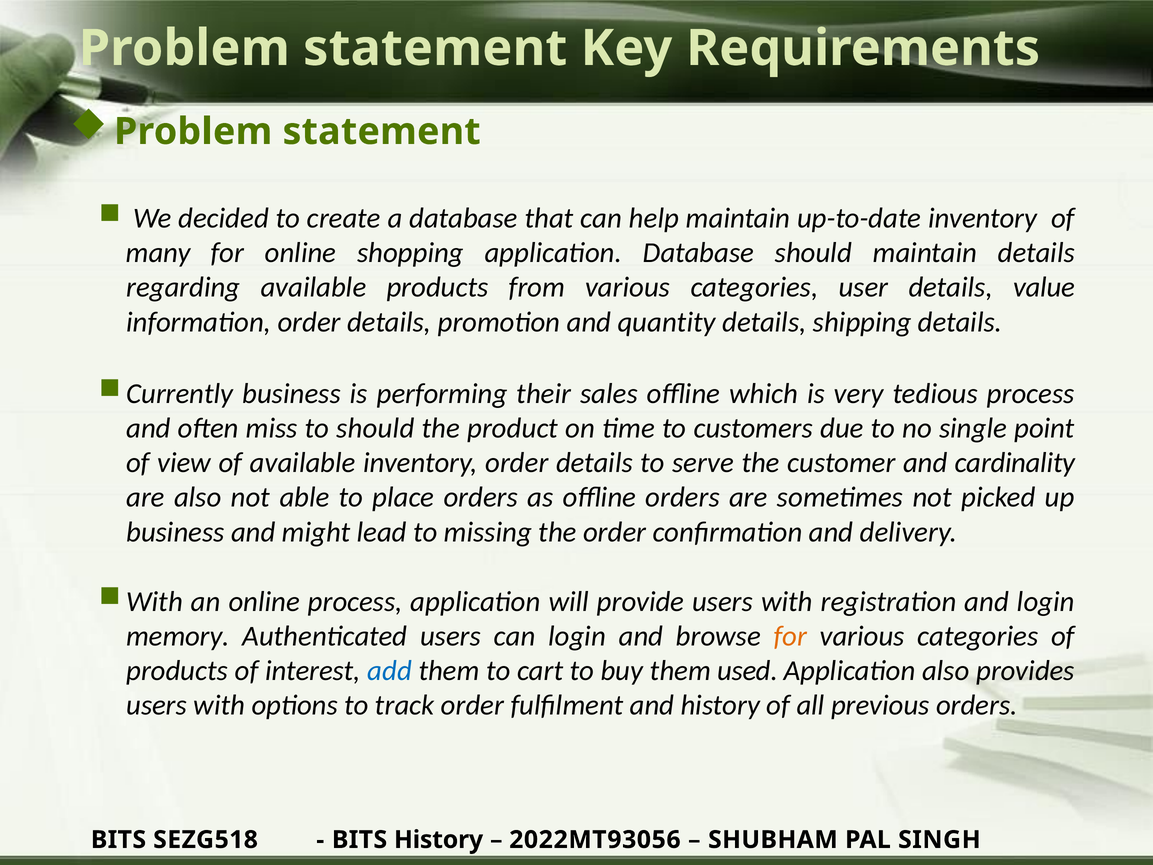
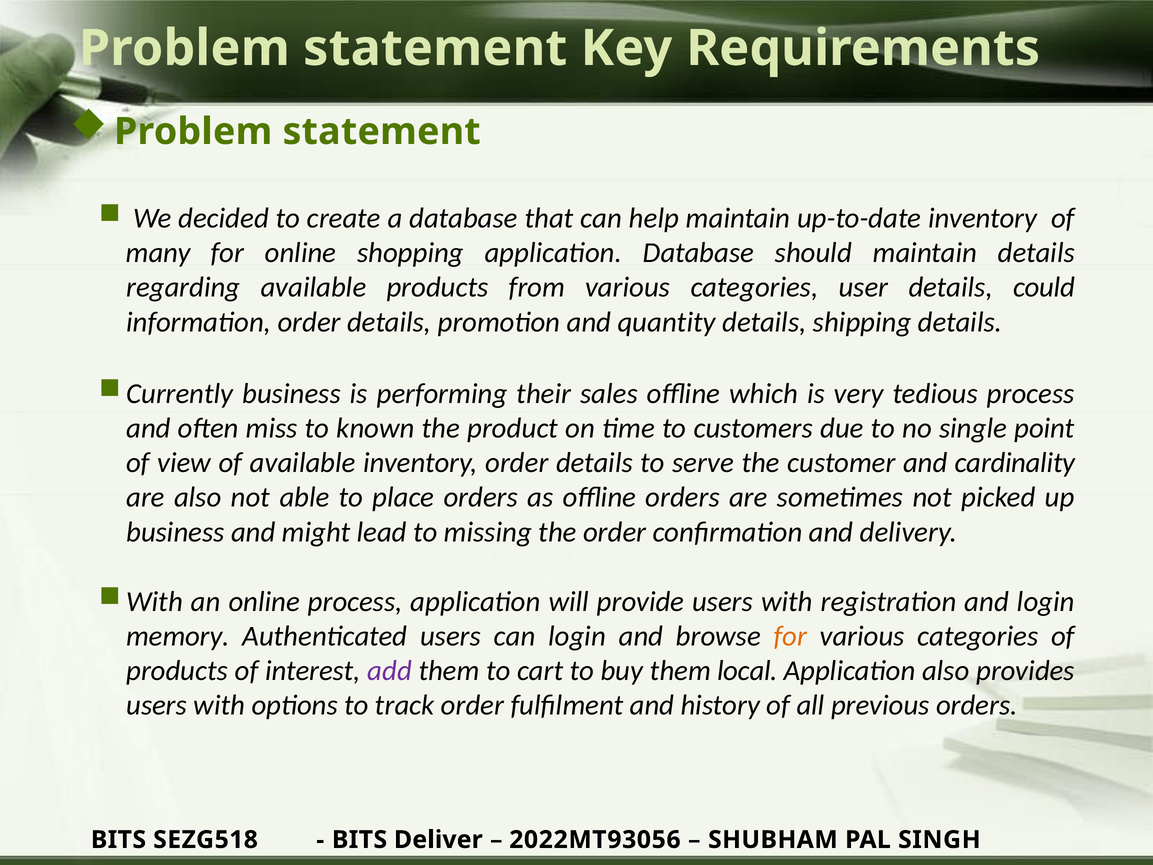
value: value -> could
to should: should -> known
add colour: blue -> purple
used: used -> local
BITS History: History -> Deliver
